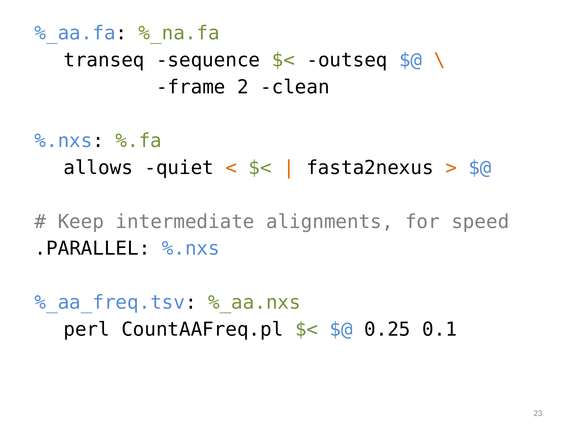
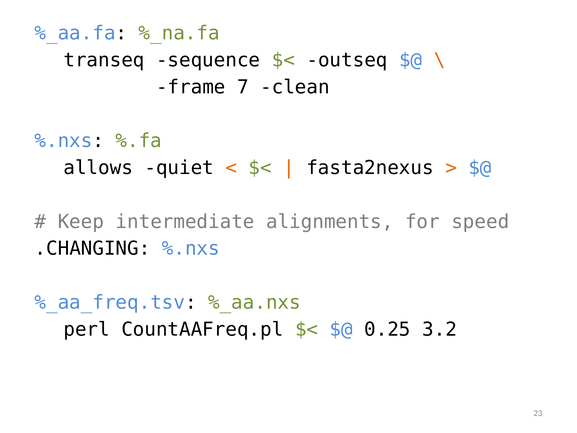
2: 2 -> 7
.PARALLEL: .PARALLEL -> .CHANGING
0.1: 0.1 -> 3.2
